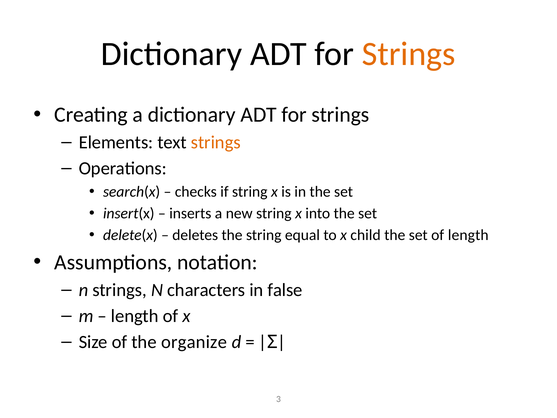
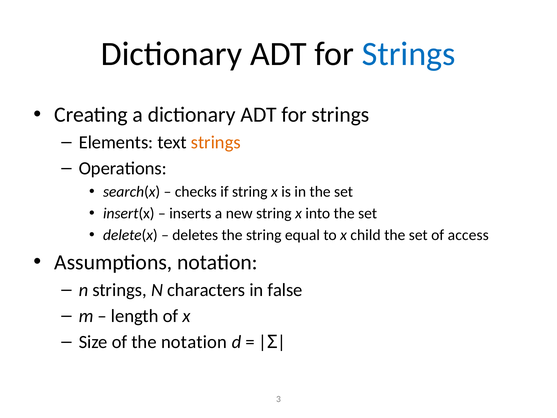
Strings at (409, 54) colour: orange -> blue
of length: length -> access
the organize: organize -> notation
